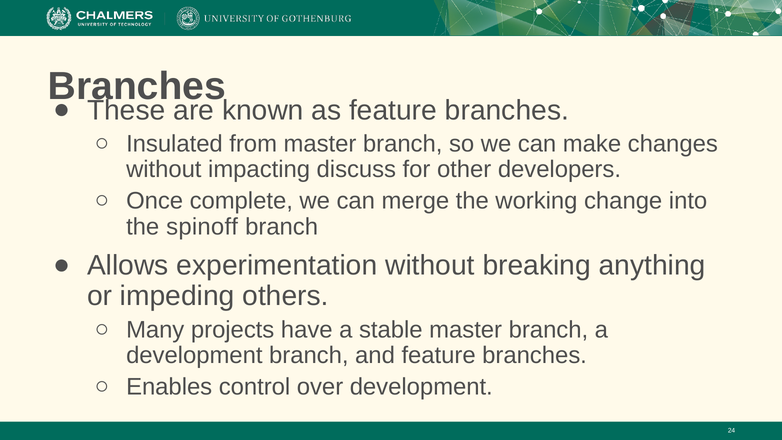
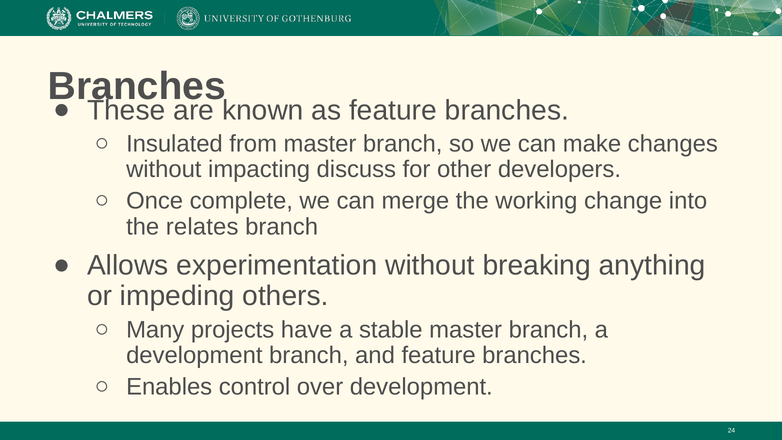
spinoff: spinoff -> relates
